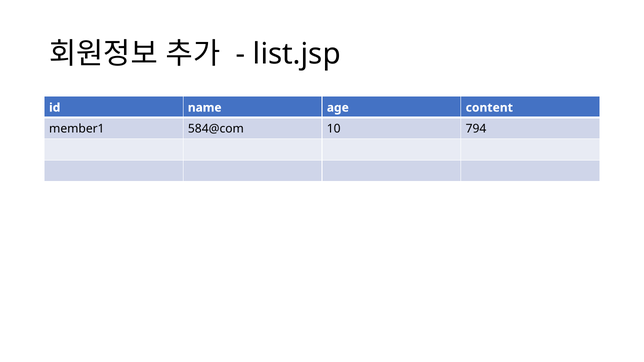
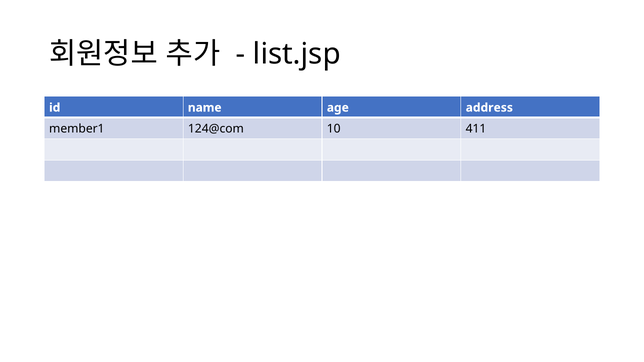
content: content -> address
584@com: 584@com -> 124@com
794: 794 -> 411
